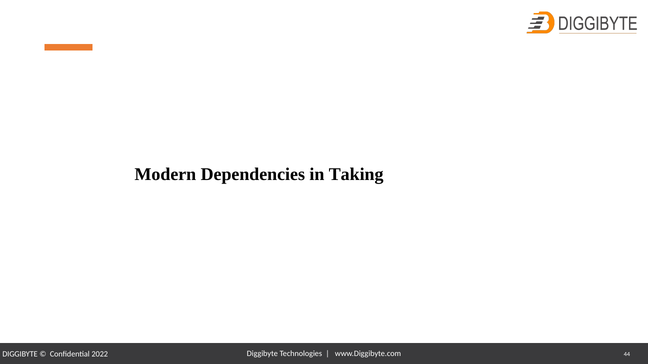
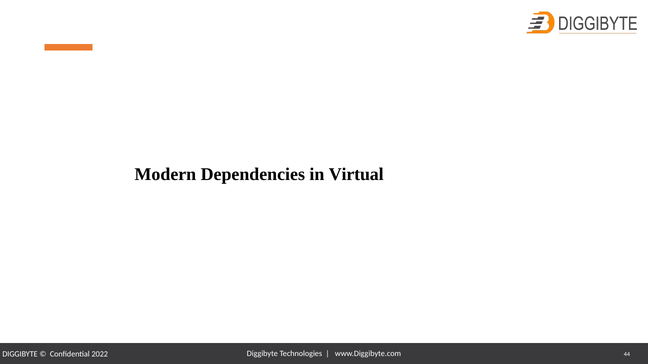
Taking: Taking -> Virtual
